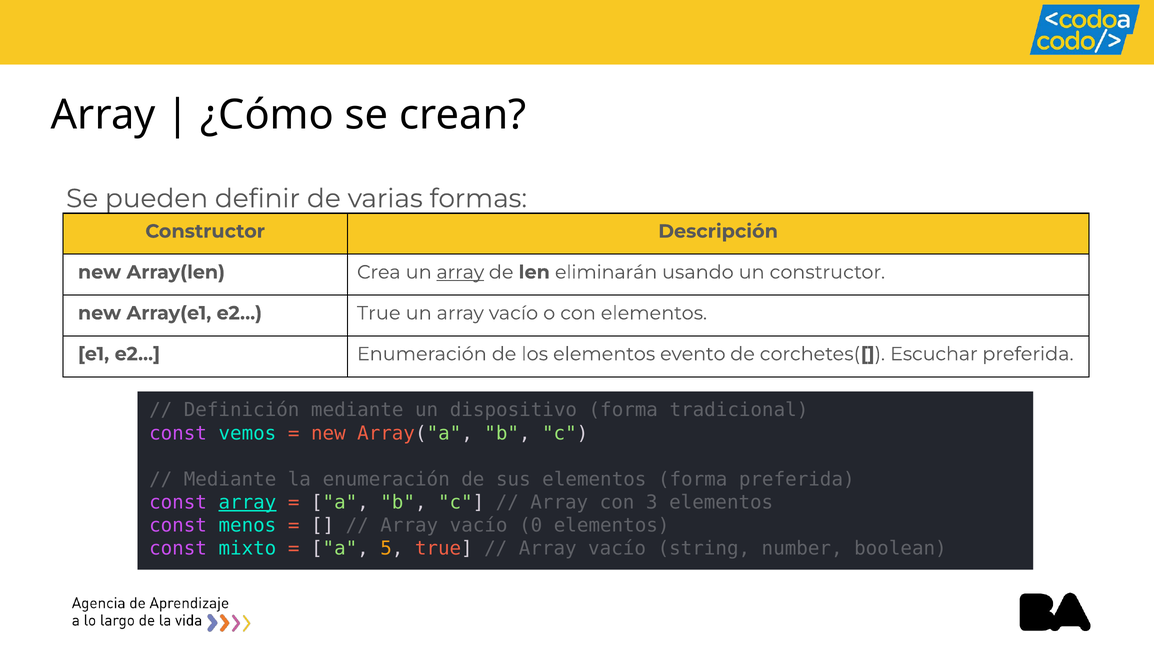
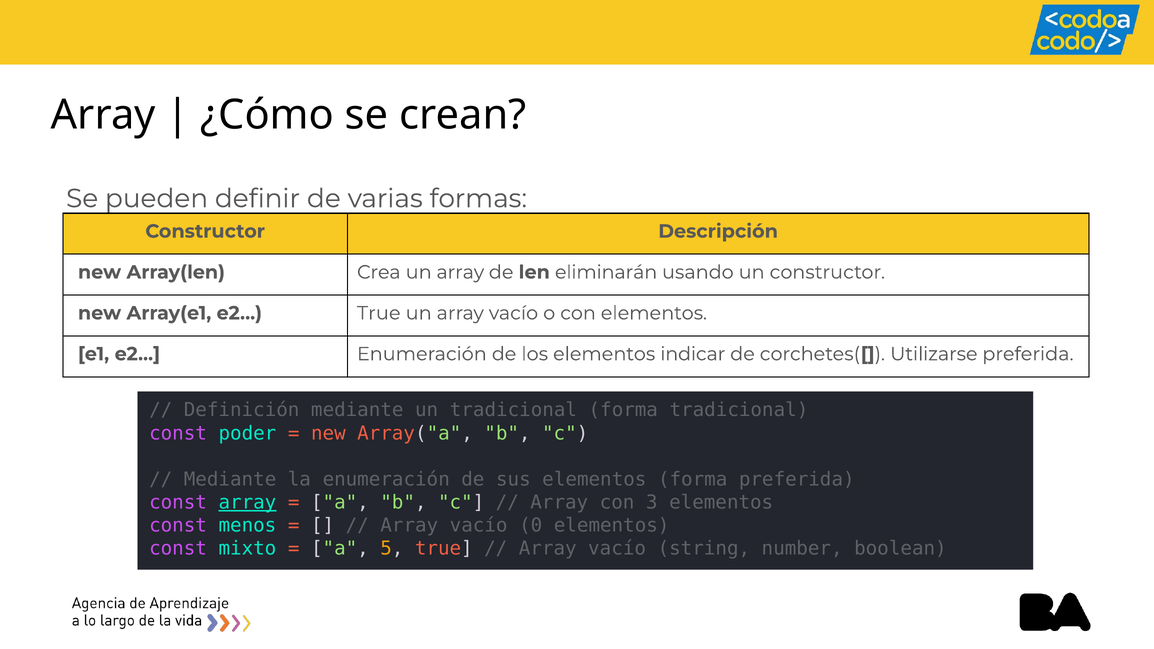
array at (460, 272) underline: present -> none
evento: evento -> indicar
Escuchar: Escuchar -> Utilizarse
un dispositivo: dispositivo -> tradicional
vemos: vemos -> poder
